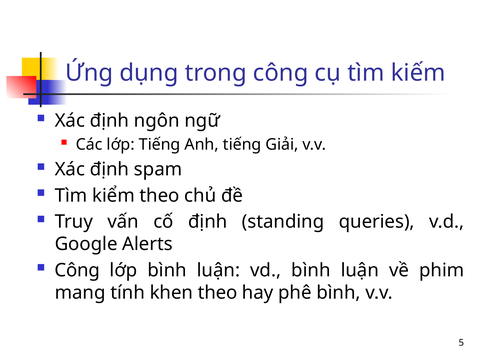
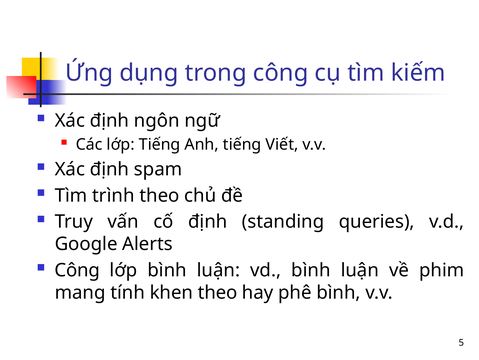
Giải: Giải -> Viết
kiểm: kiểm -> trình
